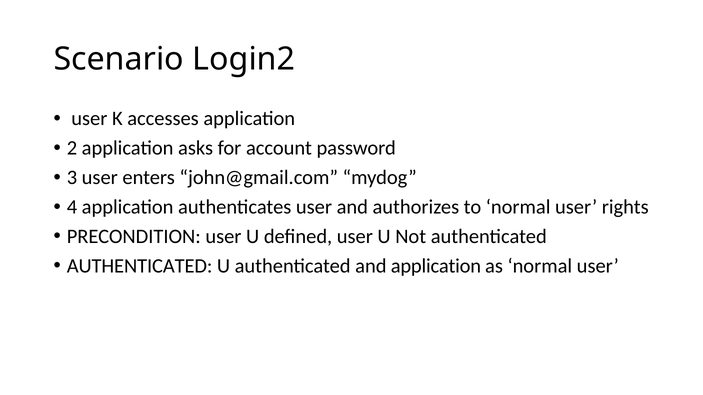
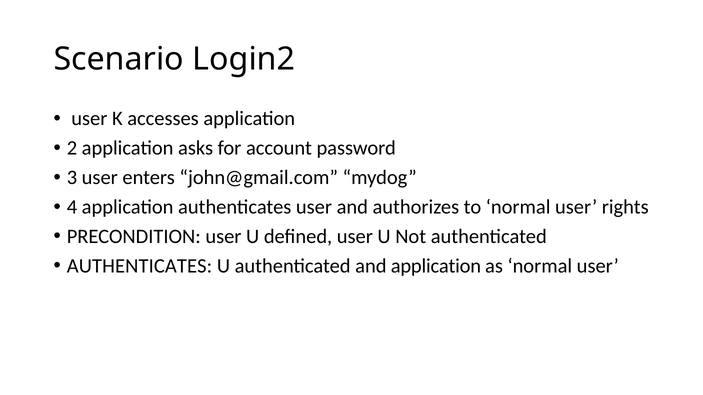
AUTHENTICATED at (140, 266): AUTHENTICATED -> AUTHENTICATES
